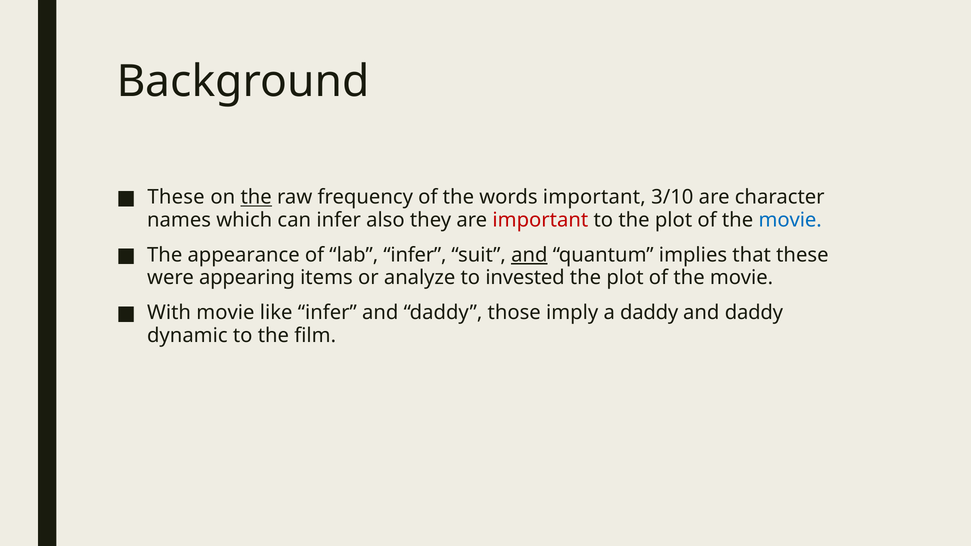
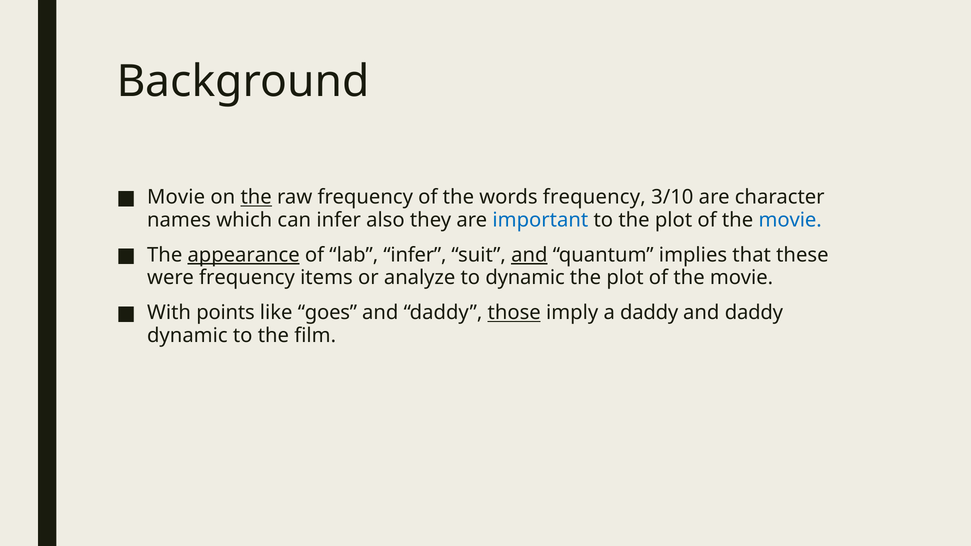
These at (176, 197): These -> Movie
words important: important -> frequency
important at (540, 220) colour: red -> blue
appearance underline: none -> present
were appearing: appearing -> frequency
to invested: invested -> dynamic
With movie: movie -> points
like infer: infer -> goes
those underline: none -> present
